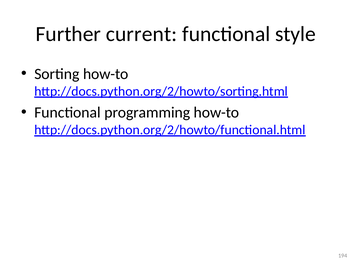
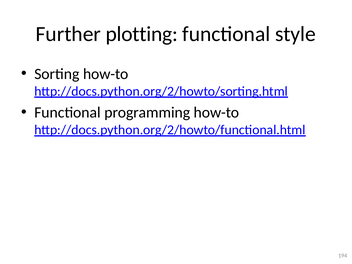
current: current -> plotting
